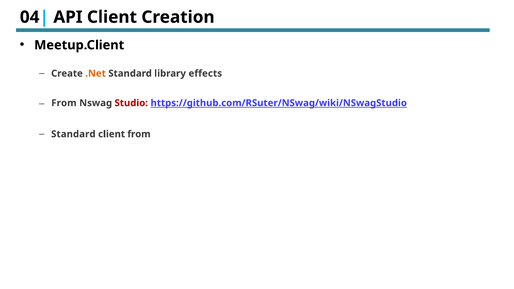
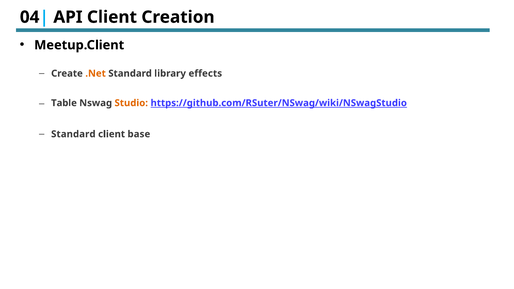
From at (64, 103): From -> Table
Studio colour: red -> orange
client from: from -> base
